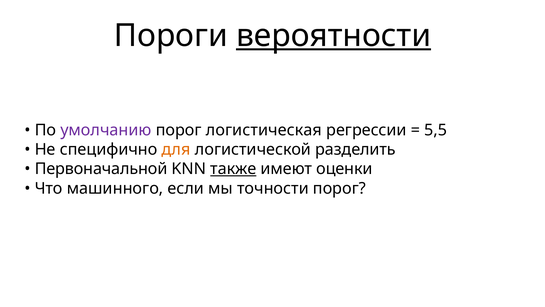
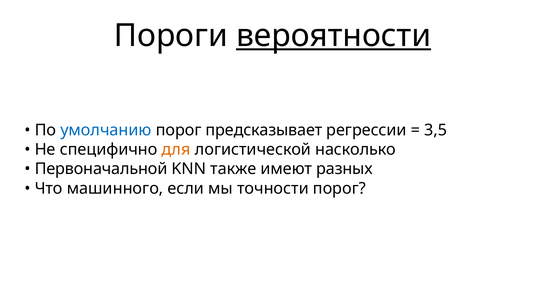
умолчанию colour: purple -> blue
логистическая: логистическая -> предсказывает
5,5: 5,5 -> 3,5
разделить: разделить -> насколько
также underline: present -> none
оценки: оценки -> разных
